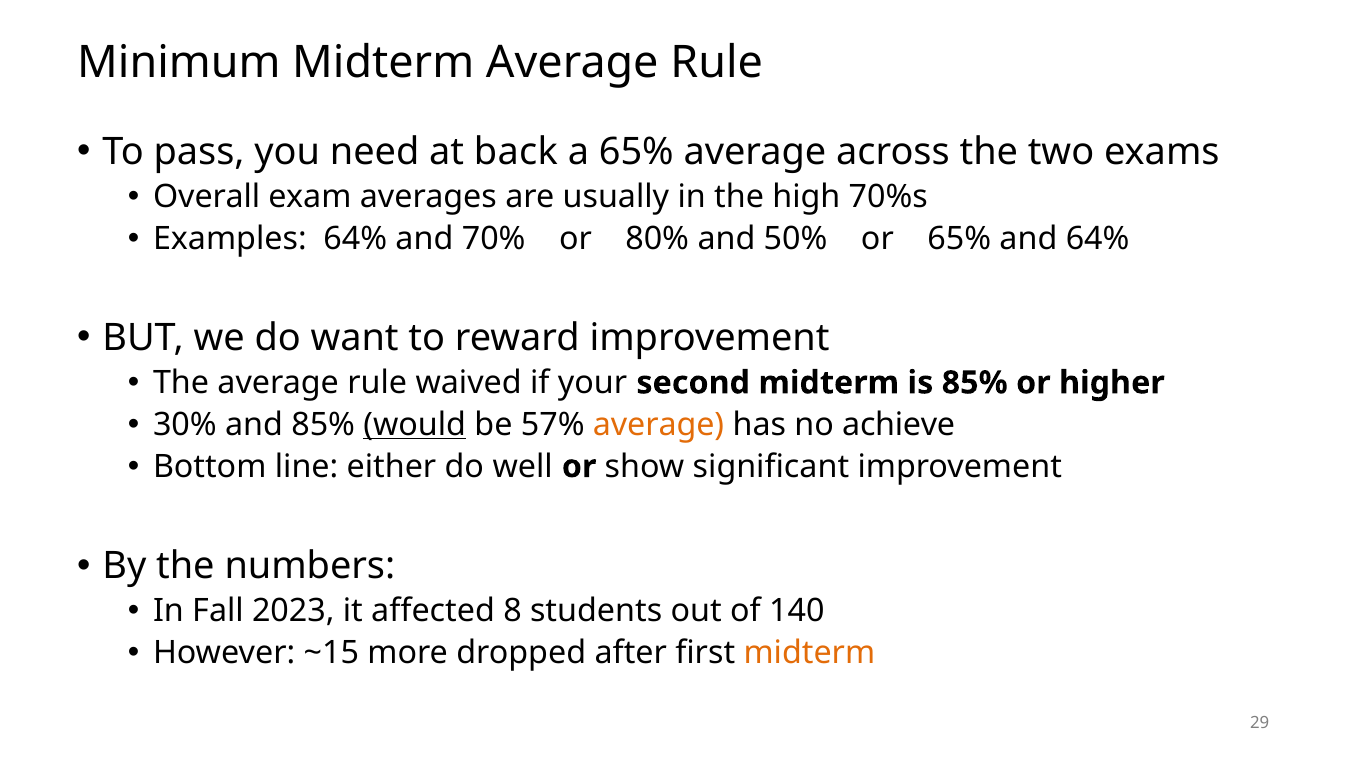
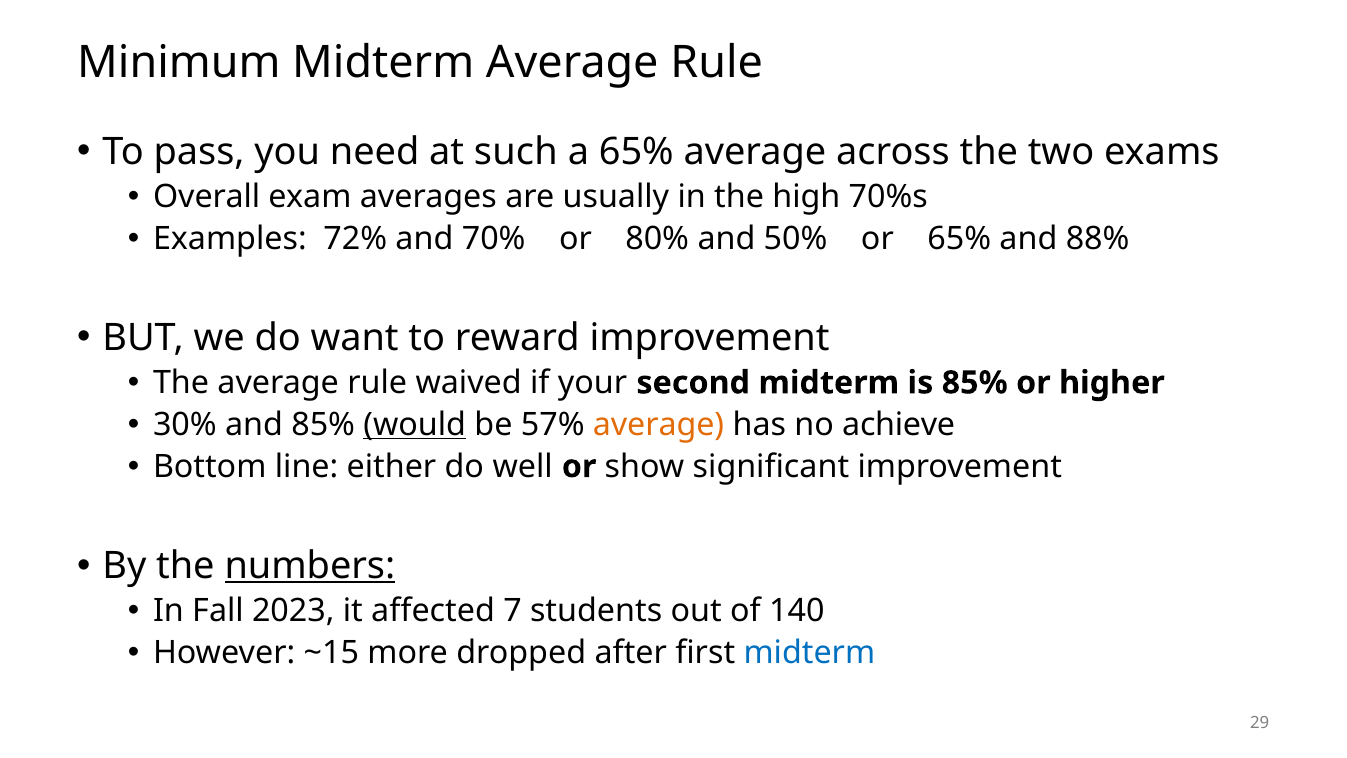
back: back -> such
Examples 64%: 64% -> 72%
and 64%: 64% -> 88%
numbers underline: none -> present
8: 8 -> 7
midterm at (809, 652) colour: orange -> blue
